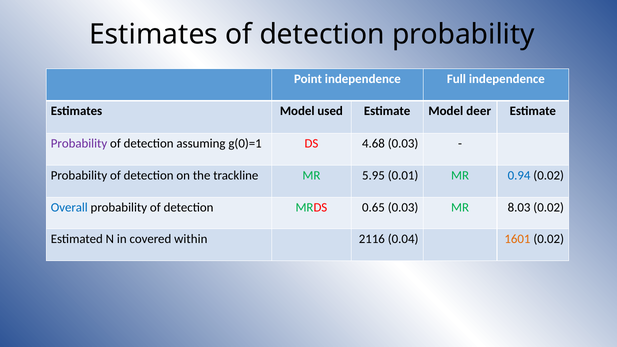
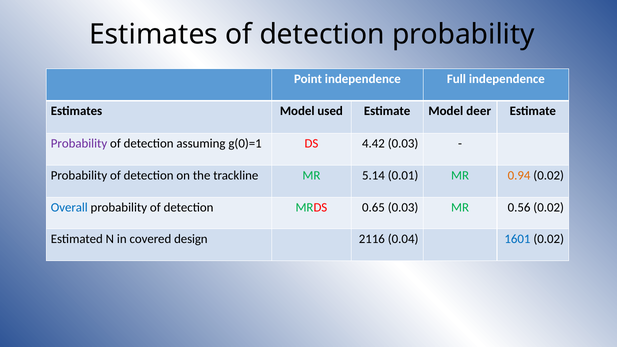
4.68: 4.68 -> 4.42
5.95: 5.95 -> 5.14
0.94 colour: blue -> orange
8.03: 8.03 -> 0.56
within: within -> design
1601 colour: orange -> blue
